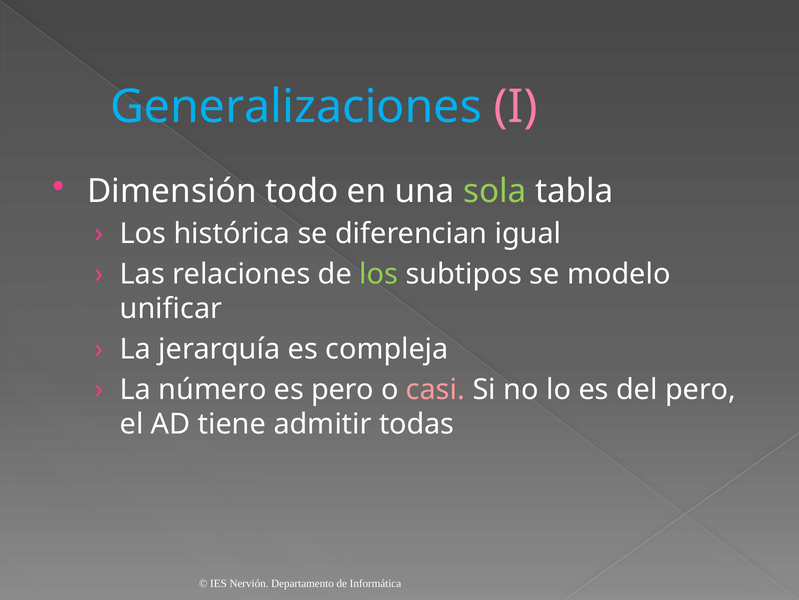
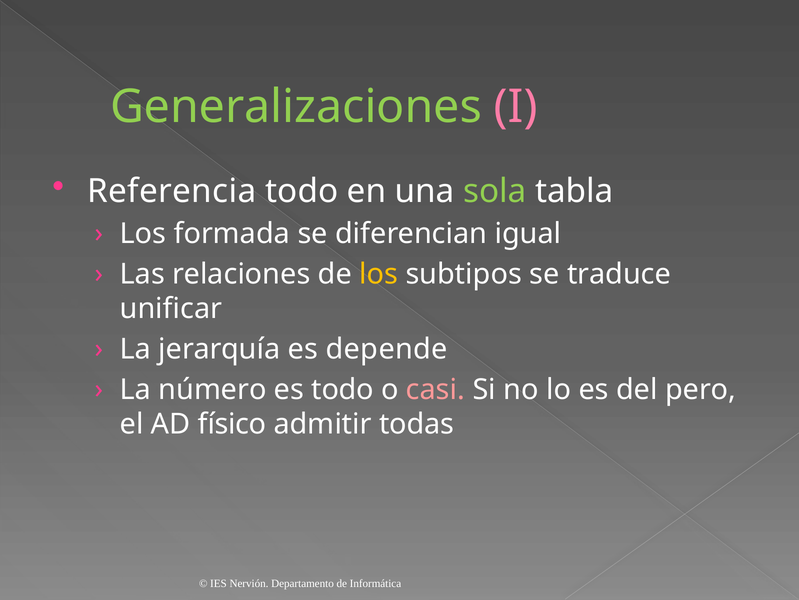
Generalizaciones colour: light blue -> light green
Dimensión: Dimensión -> Referencia
histórica: histórica -> formada
los at (379, 274) colour: light green -> yellow
modelo: modelo -> traduce
compleja: compleja -> depende
es pero: pero -> todo
tiene: tiene -> físico
